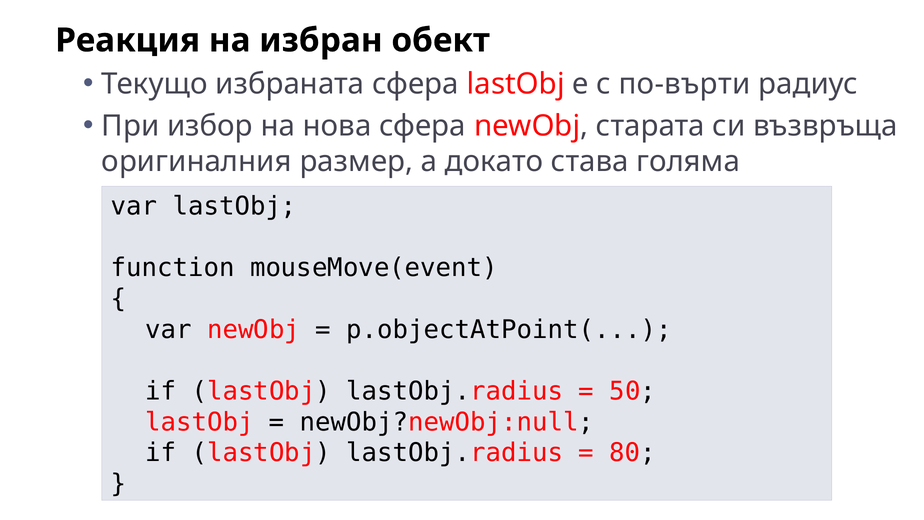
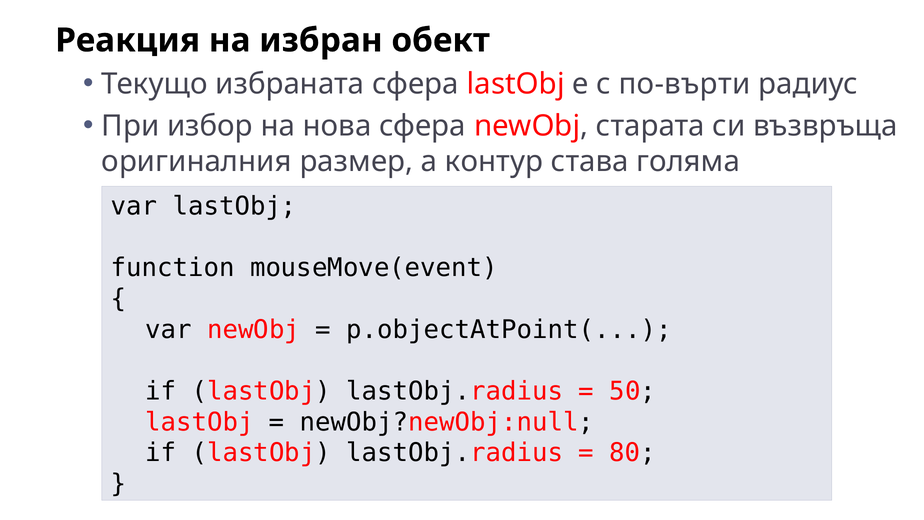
докато: докато -> контур
